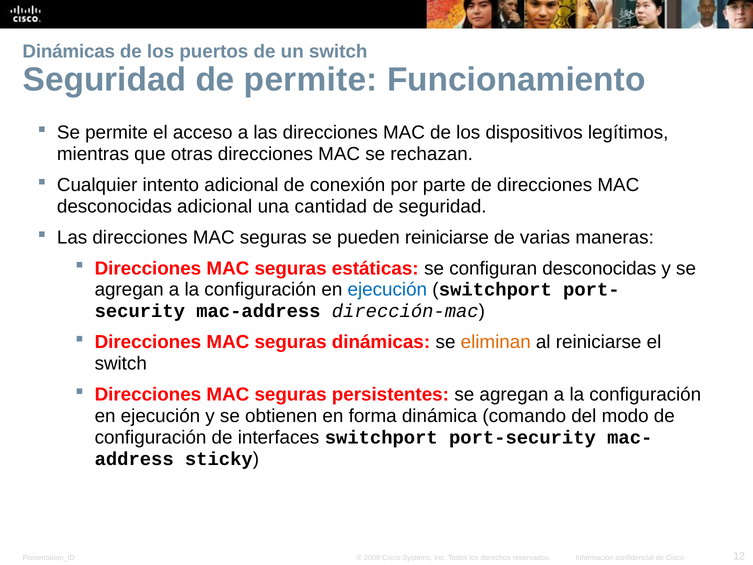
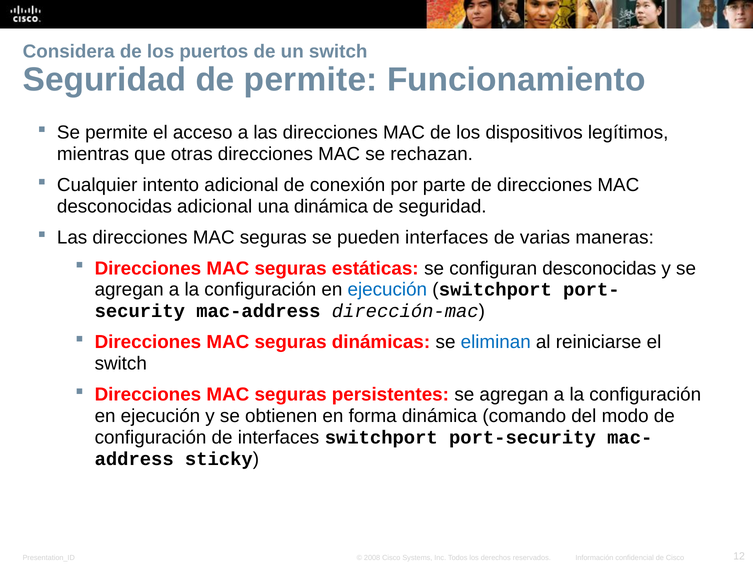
Dinámicas at (69, 52): Dinámicas -> Considera
una cantidad: cantidad -> dinámica
pueden reiniciarse: reiniciarse -> interfaces
eliminan colour: orange -> blue
